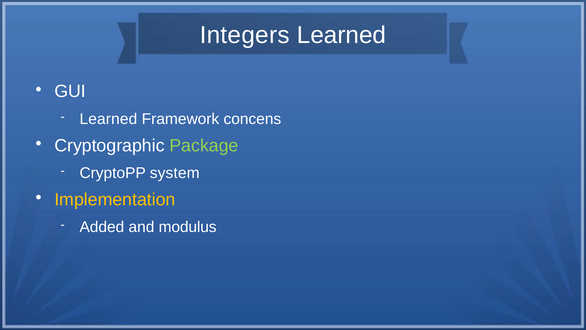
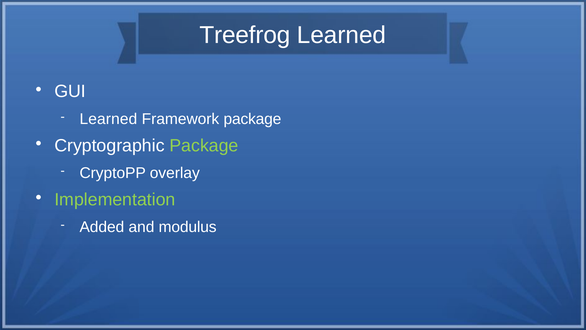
Integers: Integers -> Treefrog
Framework concens: concens -> package
system: system -> overlay
Implementation colour: yellow -> light green
